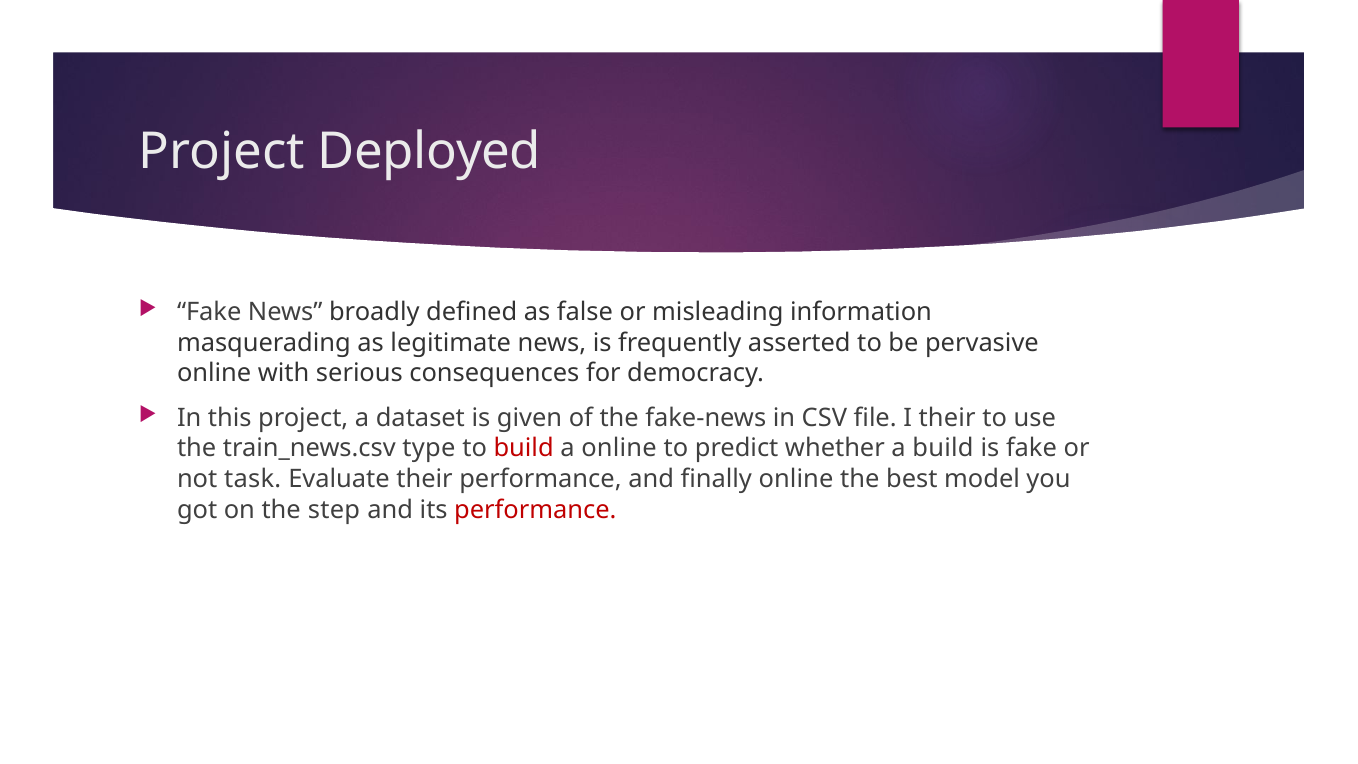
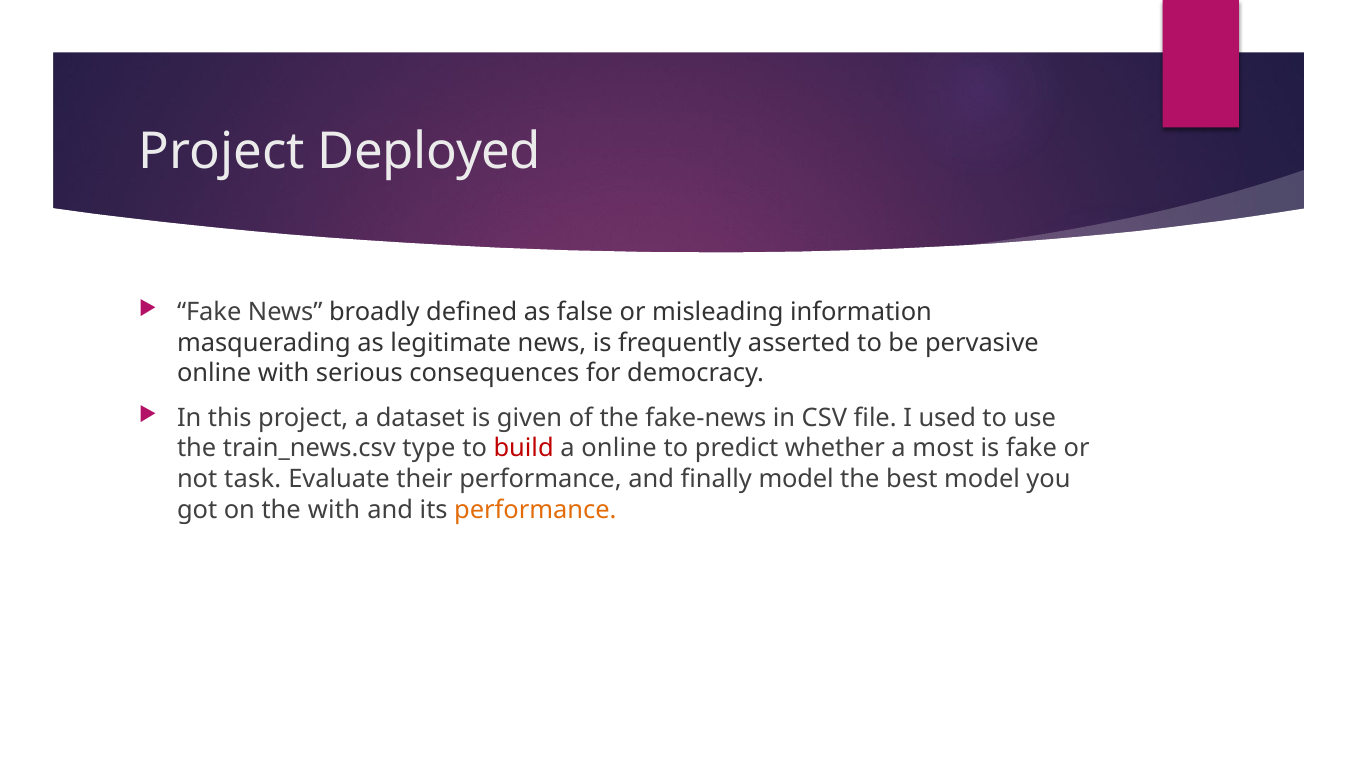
I their: their -> used
a build: build -> most
finally online: online -> model
the step: step -> with
performance at (535, 510) colour: red -> orange
